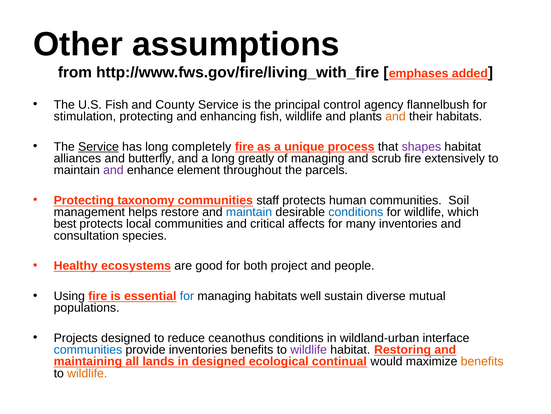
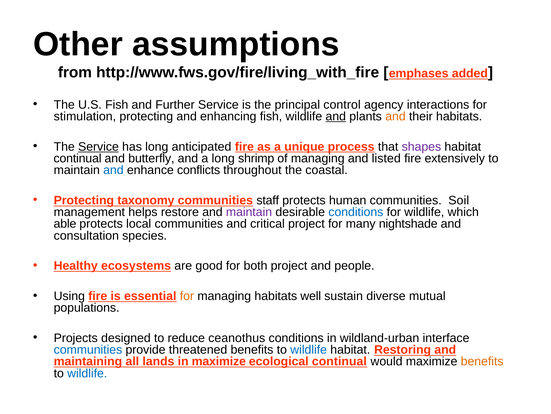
County: County -> Further
flannelbush: flannelbush -> interactions
and at (336, 116) underline: none -> present
completely: completely -> anticipated
alliances at (77, 158): alliances -> continual
greatly: greatly -> shrimp
scrub: scrub -> listed
and at (113, 170) colour: purple -> blue
element: element -> conflicts
parcels: parcels -> coastal
maintain at (249, 212) colour: blue -> purple
best: best -> able
critical affects: affects -> project
many inventories: inventories -> nightshade
for at (187, 296) colour: blue -> orange
provide inventories: inventories -> threatened
wildlife at (309, 349) colour: purple -> blue
in designed: designed -> maximize
wildlife at (87, 373) colour: orange -> blue
